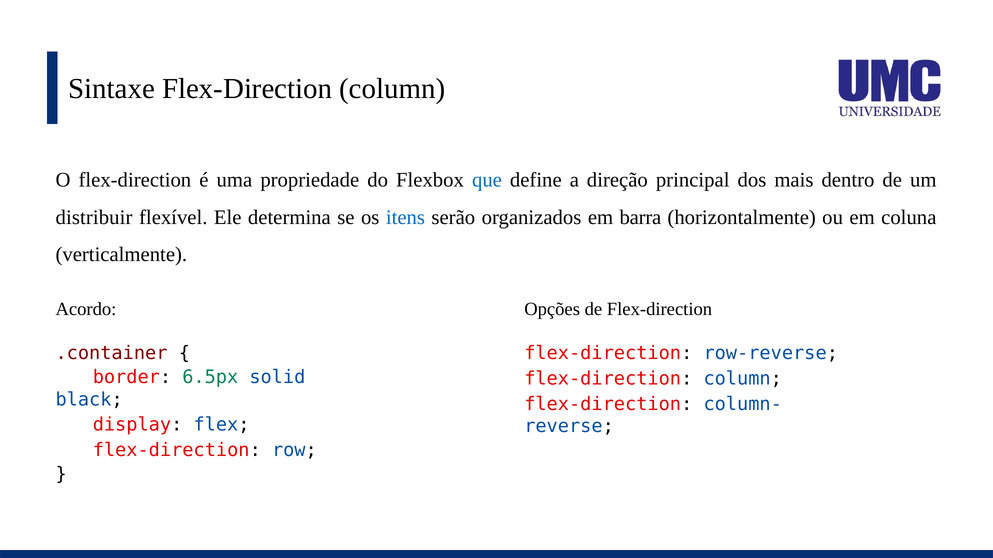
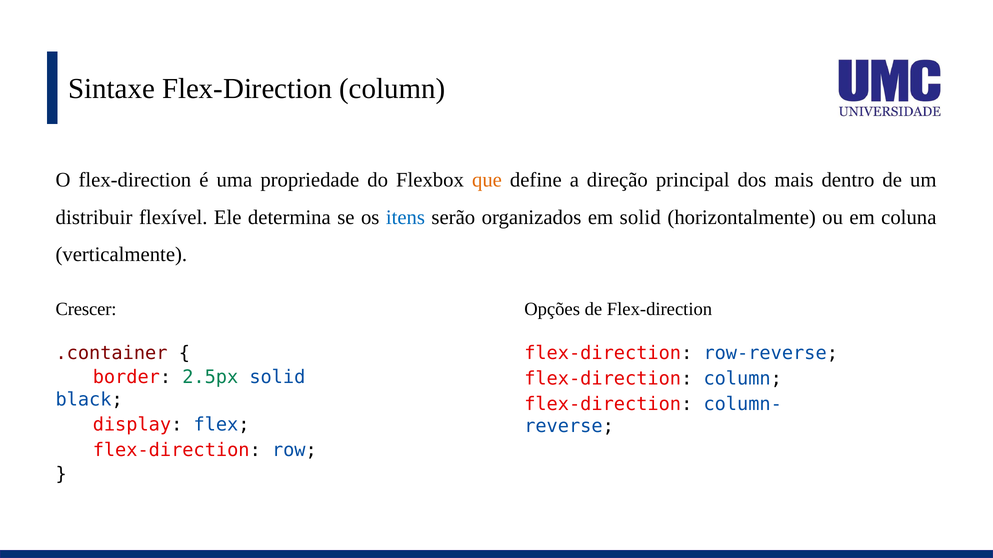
que colour: blue -> orange
em barra: barra -> solid
Acordo: Acordo -> Crescer
6.5px: 6.5px -> 2.5px
